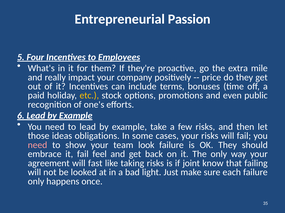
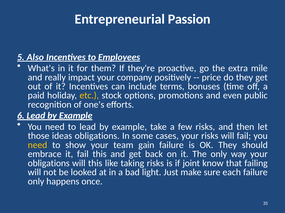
Four: Four -> Also
need at (38, 145) colour: pink -> yellow
look: look -> gain
fail feel: feel -> this
agreement at (49, 164): agreement -> obligations
will fast: fast -> this
